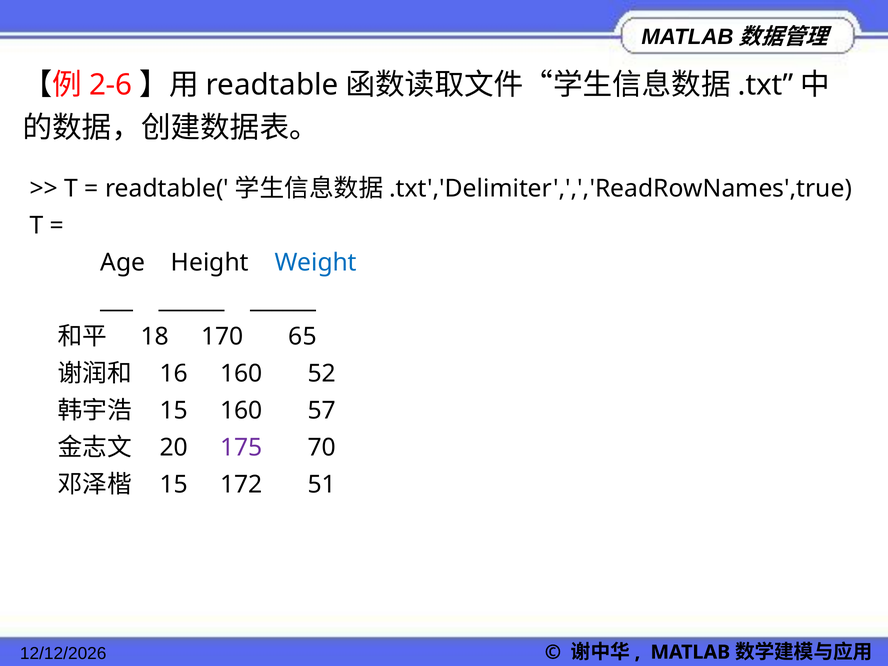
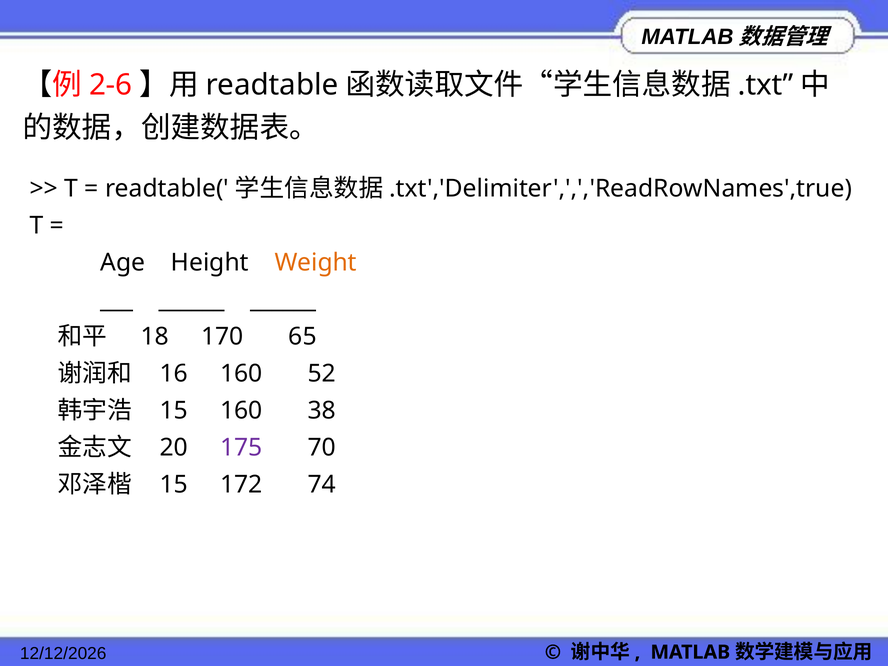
Weight colour: blue -> orange
57: 57 -> 38
51: 51 -> 74
